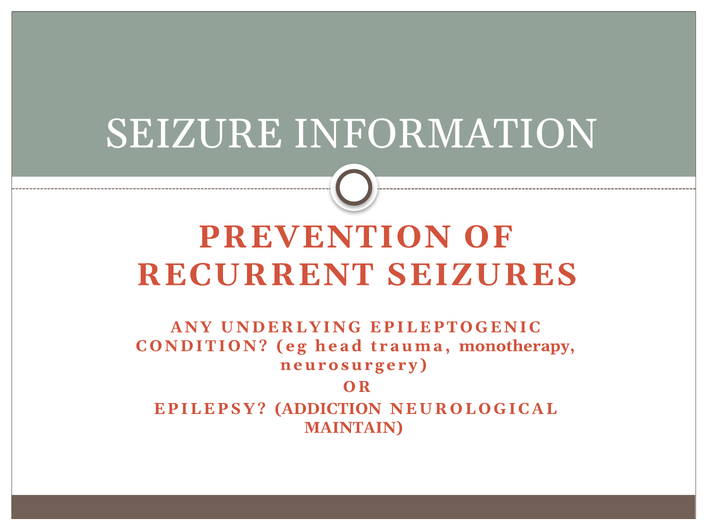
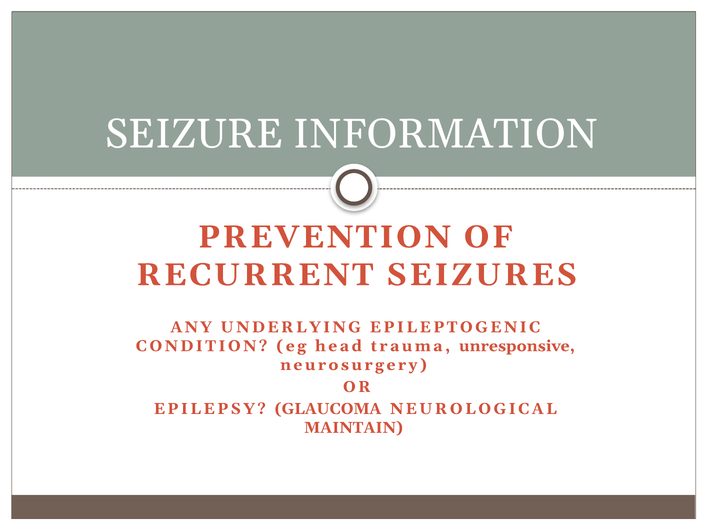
monotherapy: monotherapy -> unresponsive
ADDICTION: ADDICTION -> GLAUCOMA
